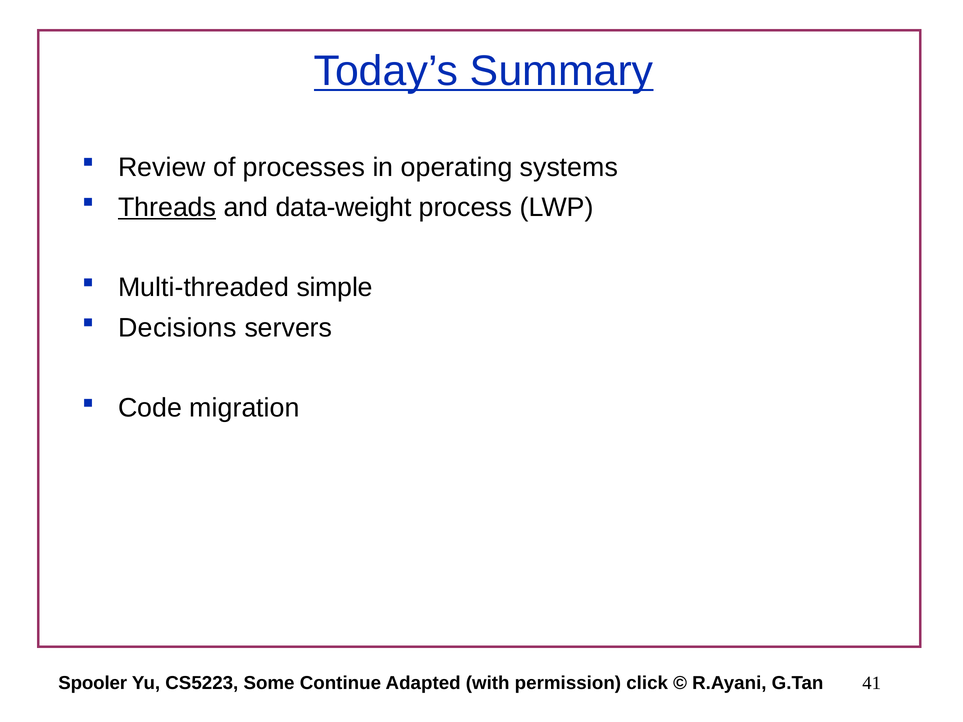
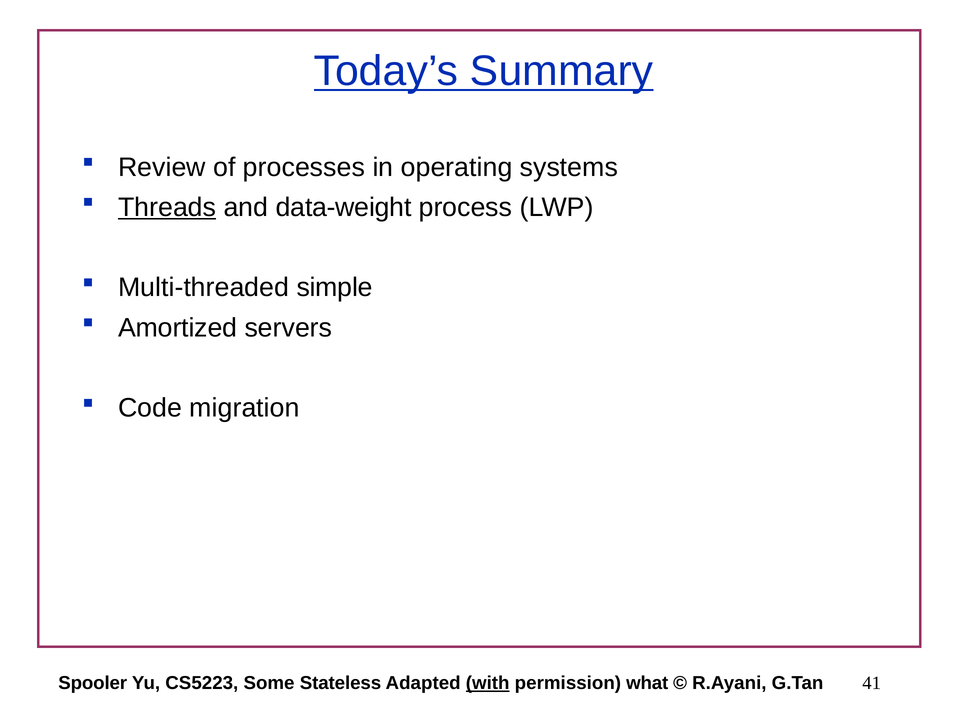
Decisions: Decisions -> Amortized
Continue: Continue -> Stateless
with underline: none -> present
click: click -> what
